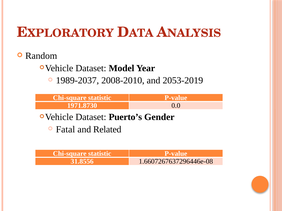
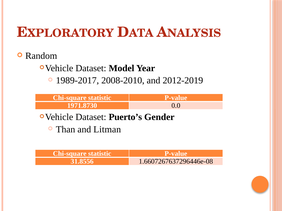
1989-2037: 1989-2037 -> 1989-2017
2053-2019: 2053-2019 -> 2012-2019
Fatal: Fatal -> Than
Related: Related -> Litman
